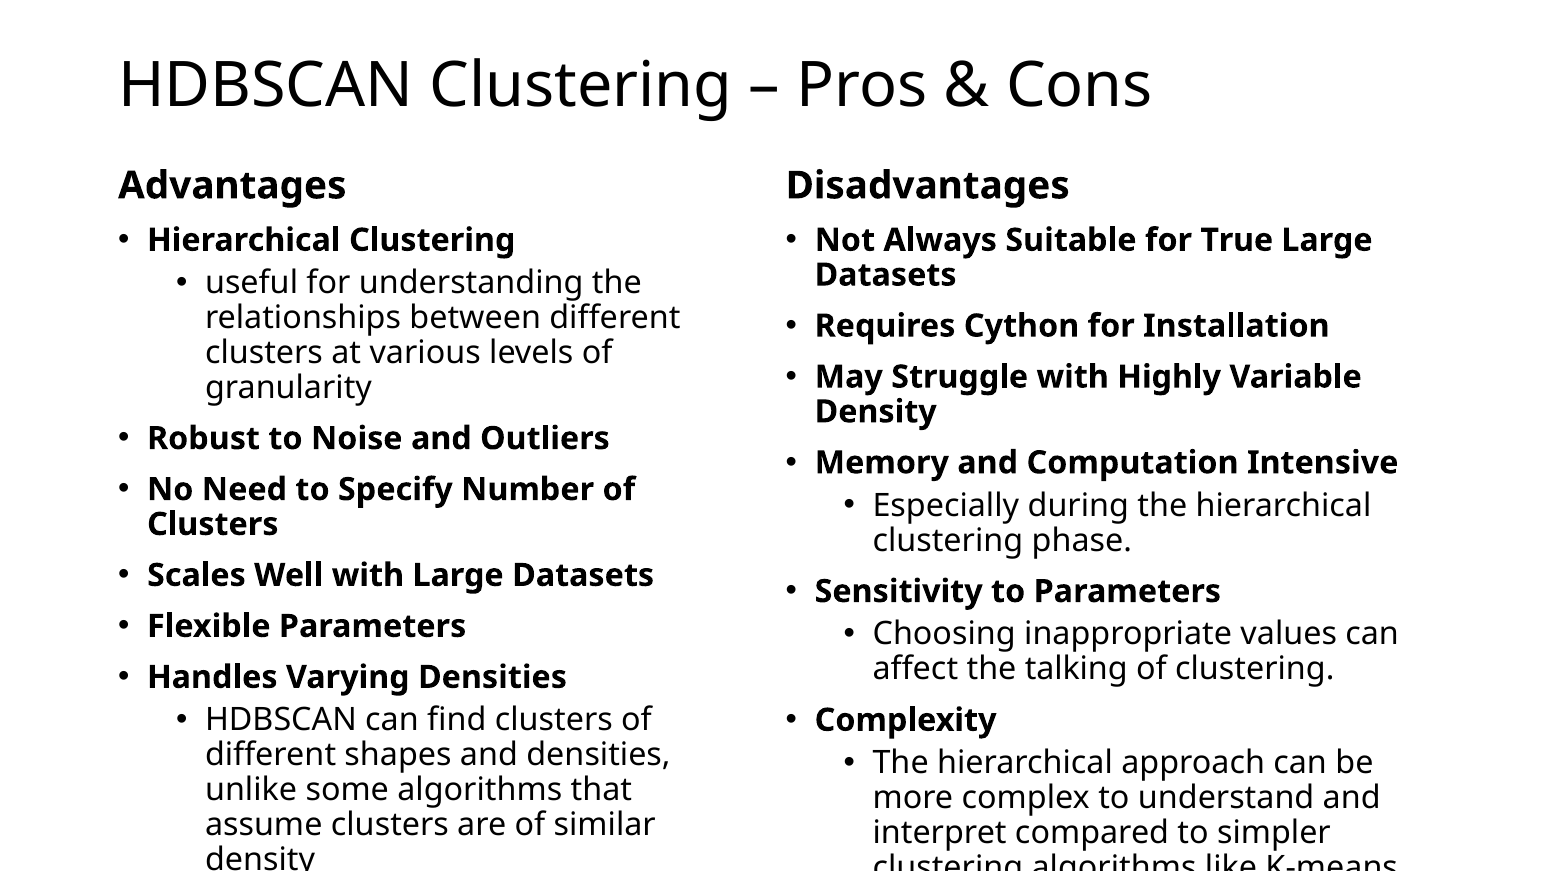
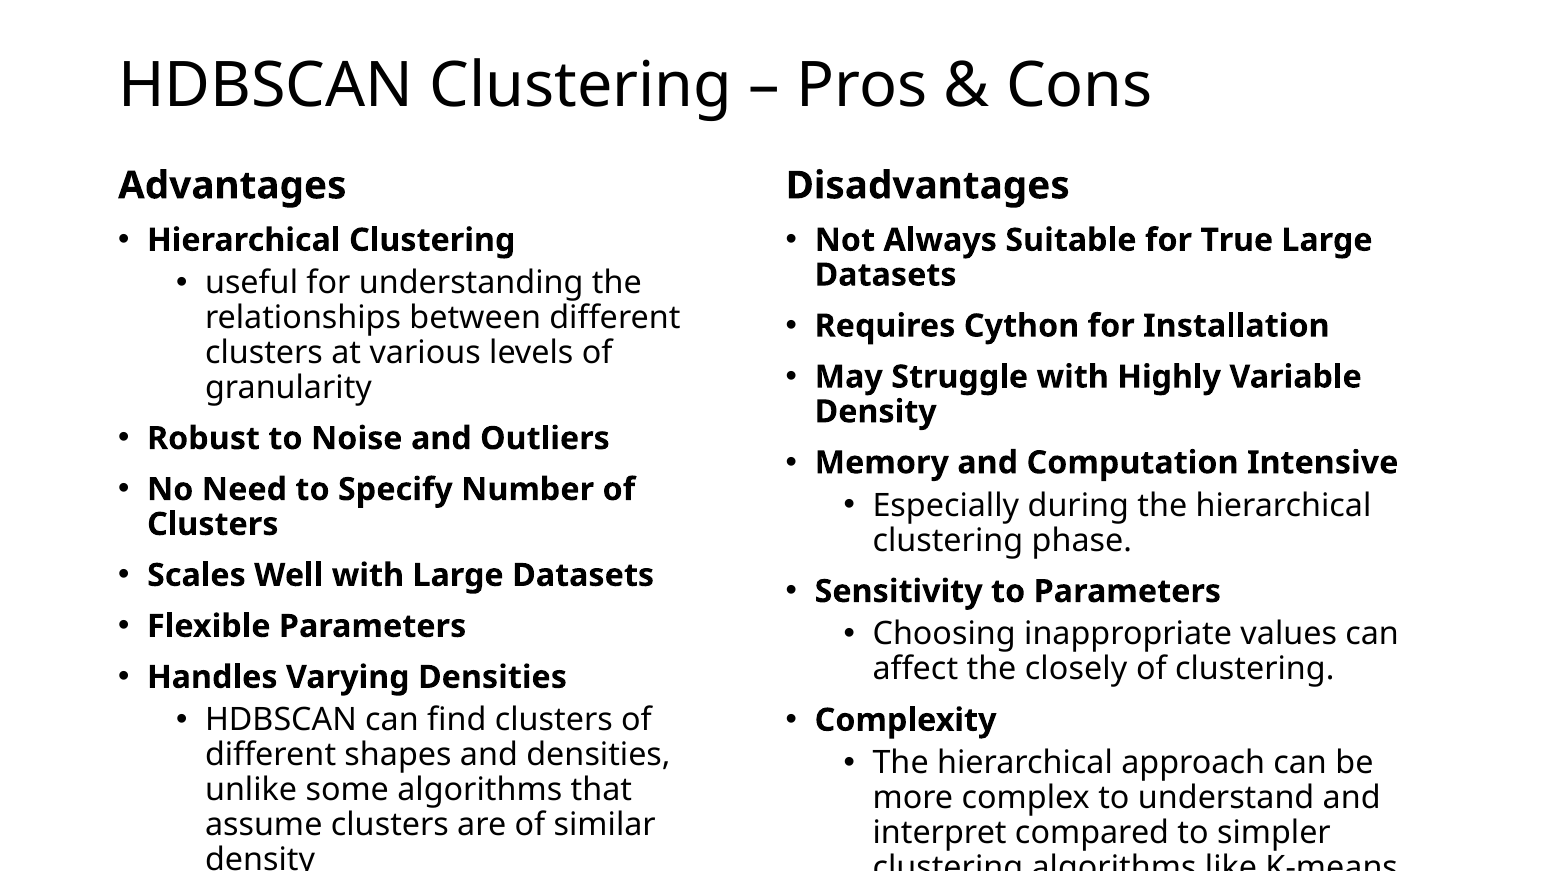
talking: talking -> closely
